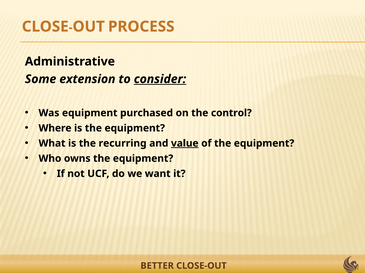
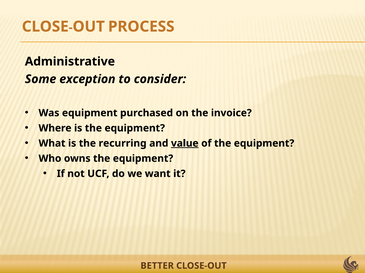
extension: extension -> exception
consider underline: present -> none
control: control -> invoice
